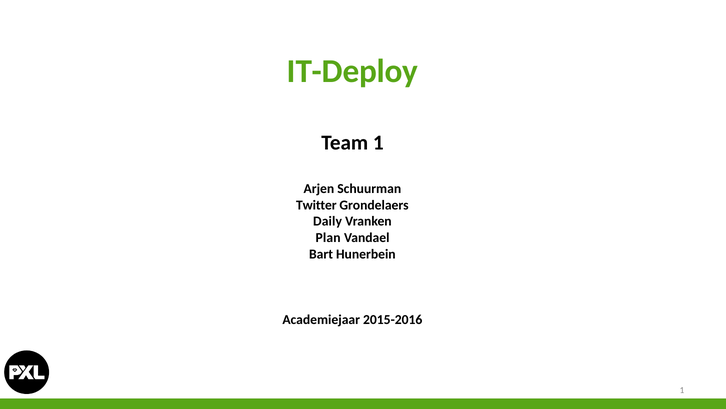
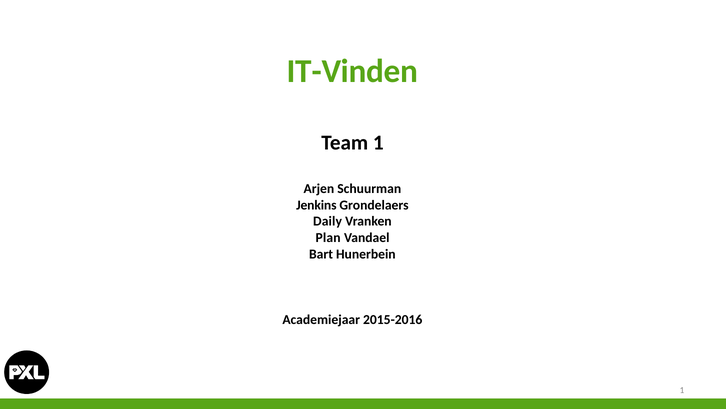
IT-Deploy: IT-Deploy -> IT-Vinden
Twitter: Twitter -> Jenkins
